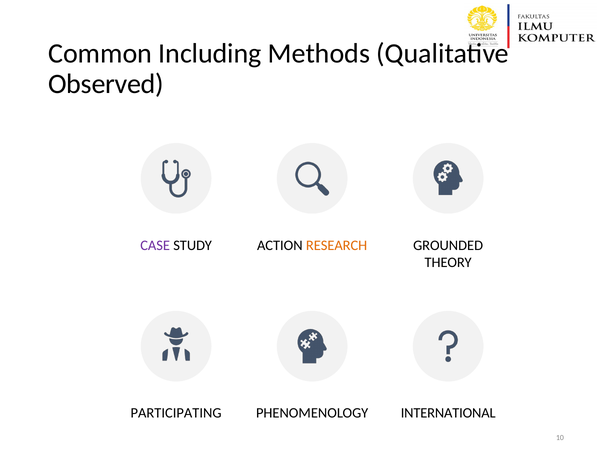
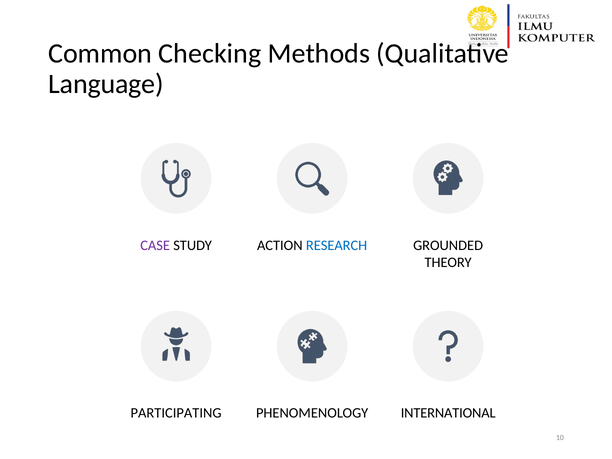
Including: Including -> Checking
Observed: Observed -> Language
RESEARCH colour: orange -> blue
